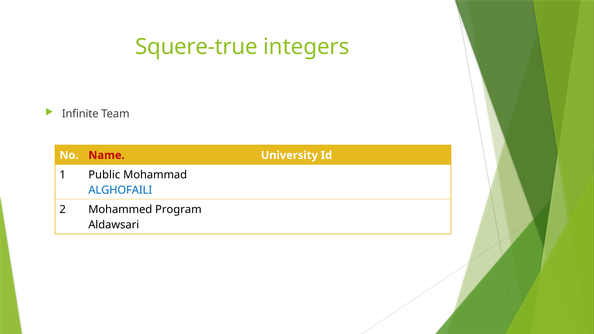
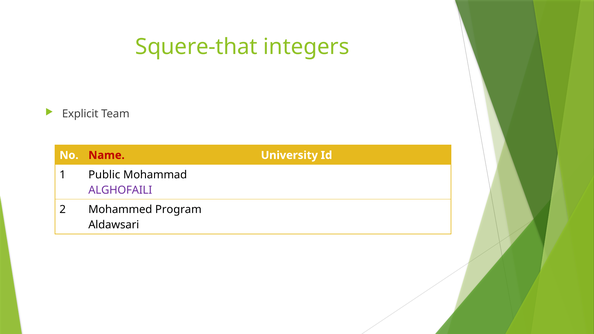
Squere-true: Squere-true -> Squere-that
Infinite: Infinite -> Explicit
ALGHOFAILI colour: blue -> purple
